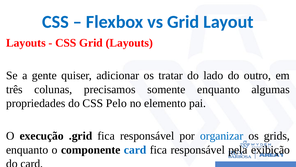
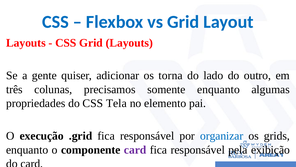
tratar: tratar -> torna
Pelo: Pelo -> Tela
card at (135, 149) colour: blue -> purple
